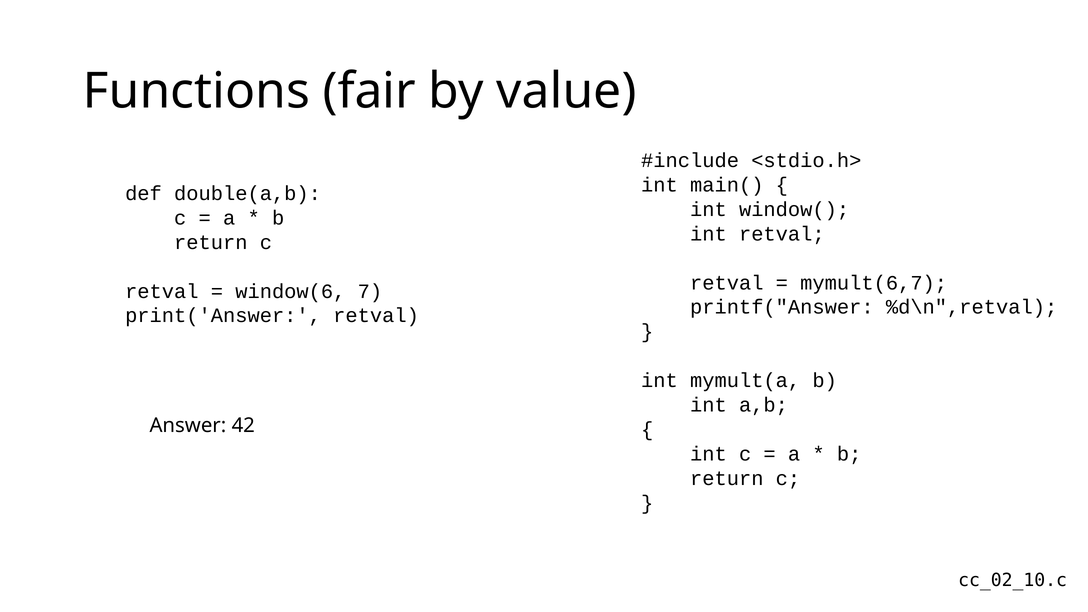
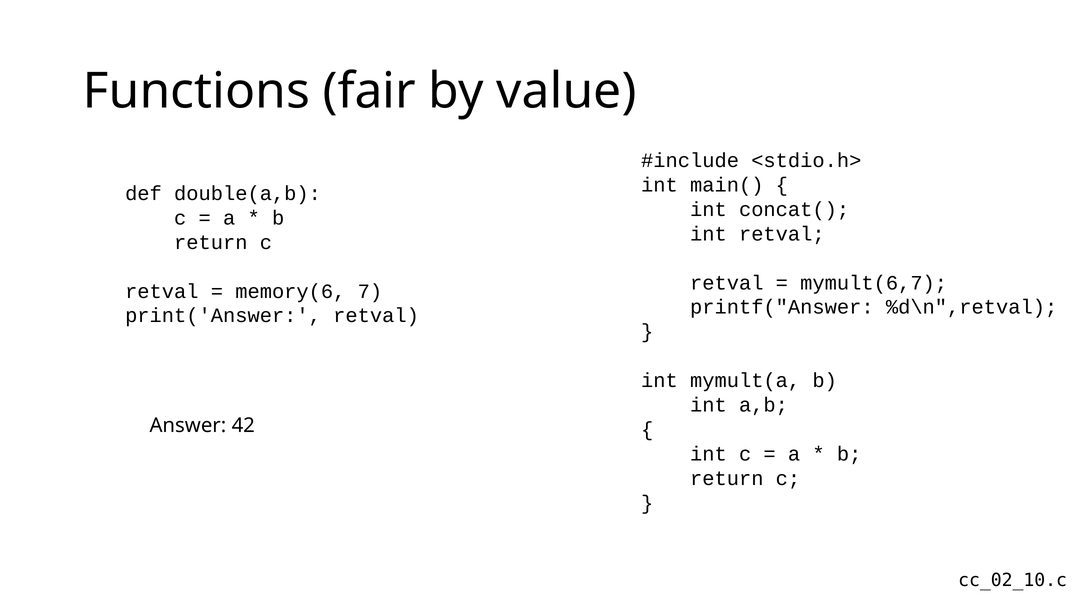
window(: window( -> concat(
window(6: window(6 -> memory(6
